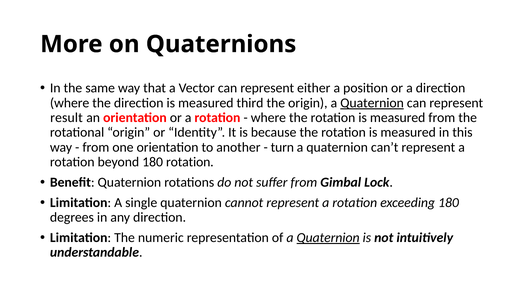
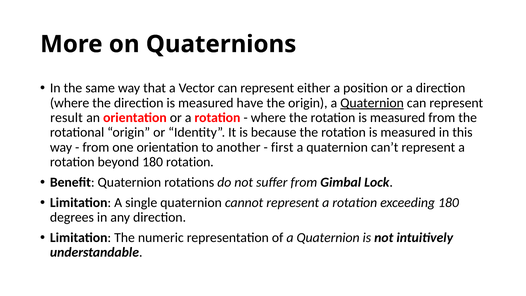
third: third -> have
turn: turn -> first
Quaternion at (328, 238) underline: present -> none
